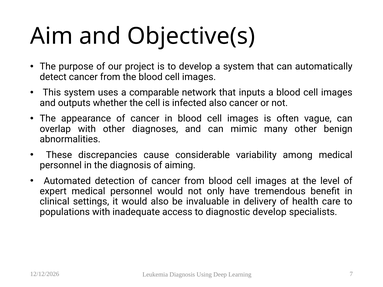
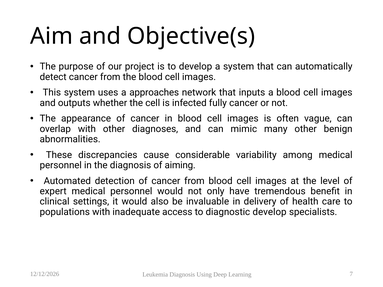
comparable: comparable -> approaches
infected also: also -> fully
